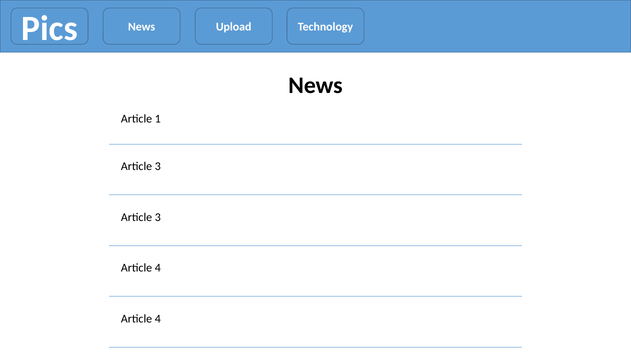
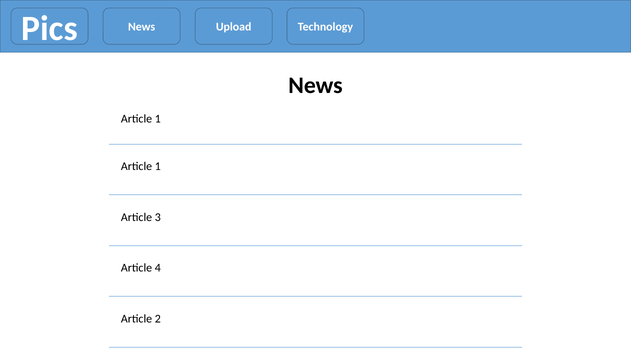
3 at (158, 167): 3 -> 1
4 at (158, 319): 4 -> 2
